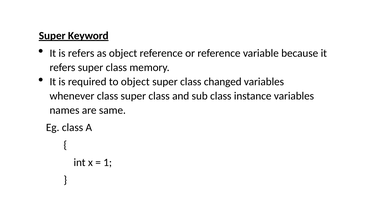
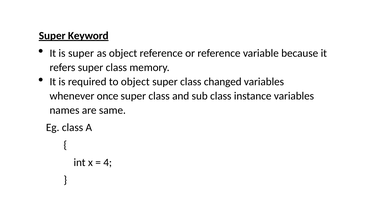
is refers: refers -> super
whenever class: class -> once
1: 1 -> 4
